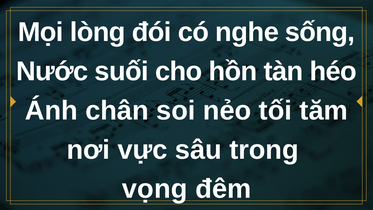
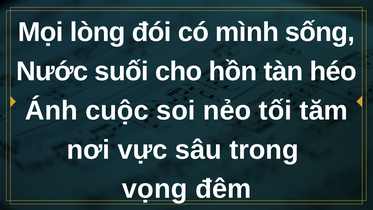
nghe: nghe -> mình
chân: chân -> cuộc
